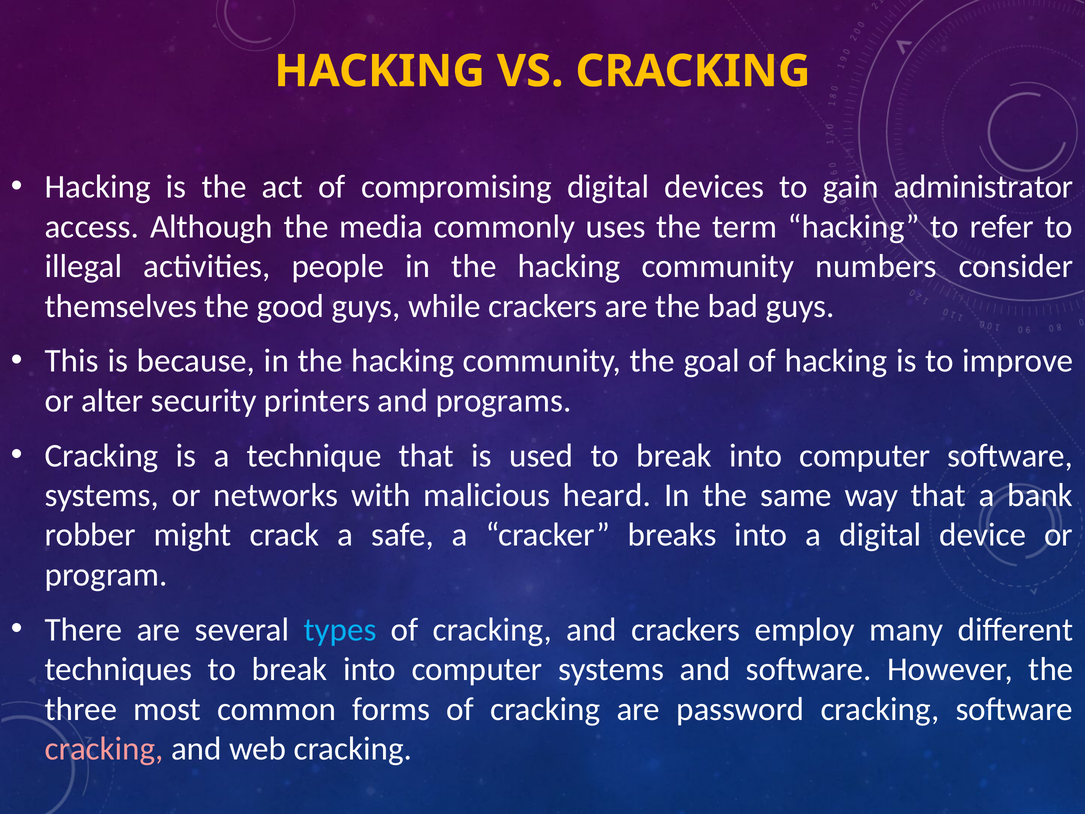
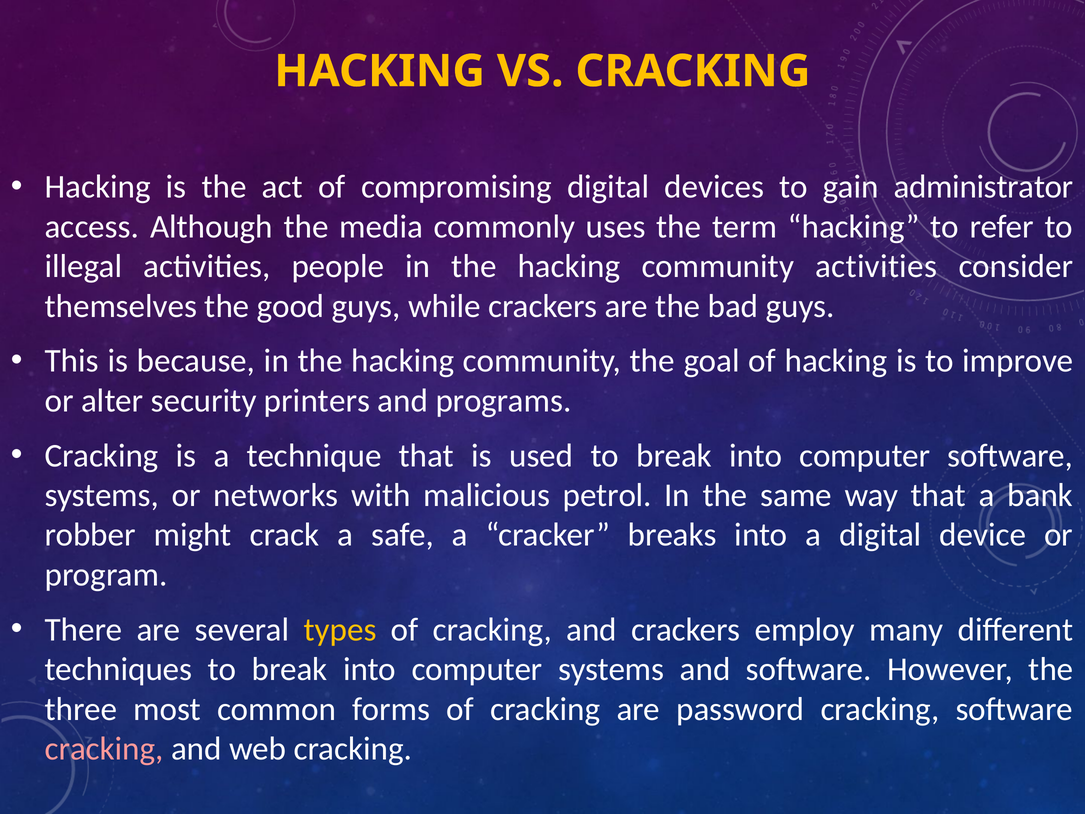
community numbers: numbers -> activities
heard: heard -> petrol
types colour: light blue -> yellow
